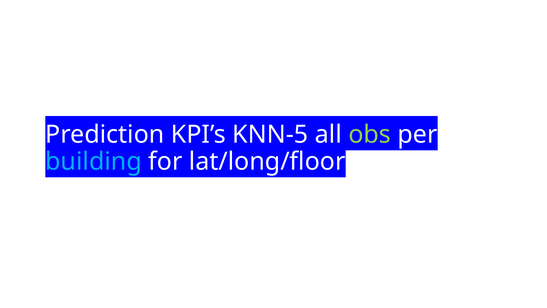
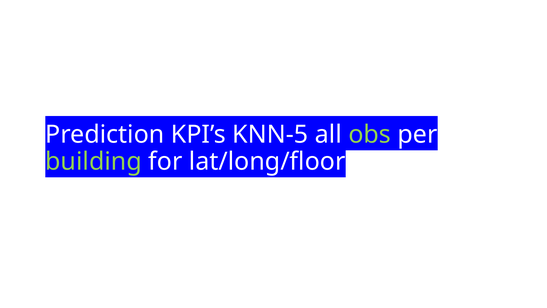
building colour: light blue -> light green
